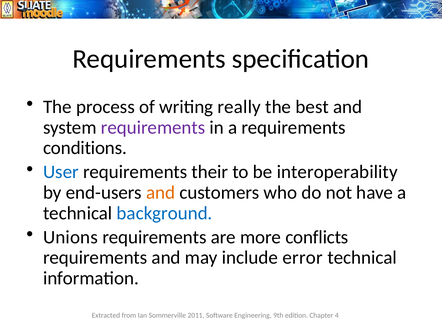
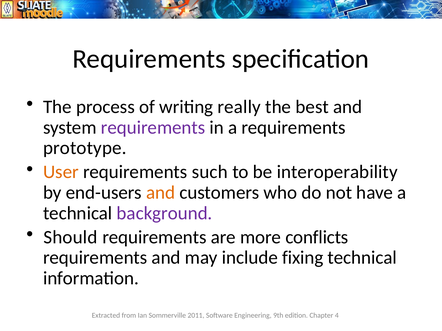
conditions: conditions -> prototype
User colour: blue -> orange
their: their -> such
background colour: blue -> purple
Unions: Unions -> Should
error: error -> fixing
